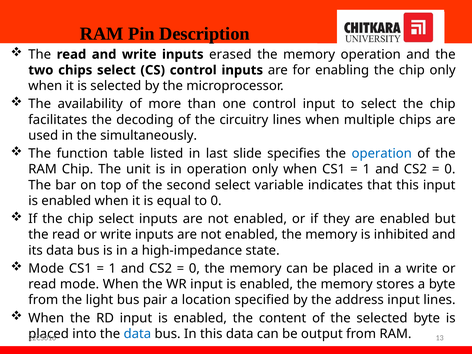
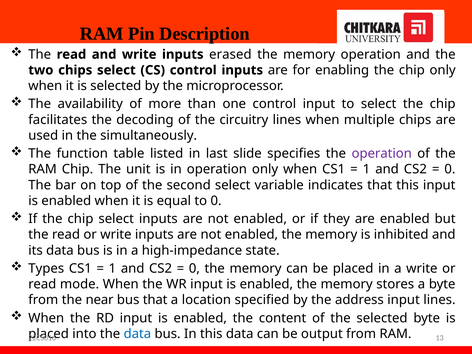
operation at (382, 154) colour: blue -> purple
Mode at (46, 268): Mode -> Types
light: light -> near
bus pair: pair -> that
